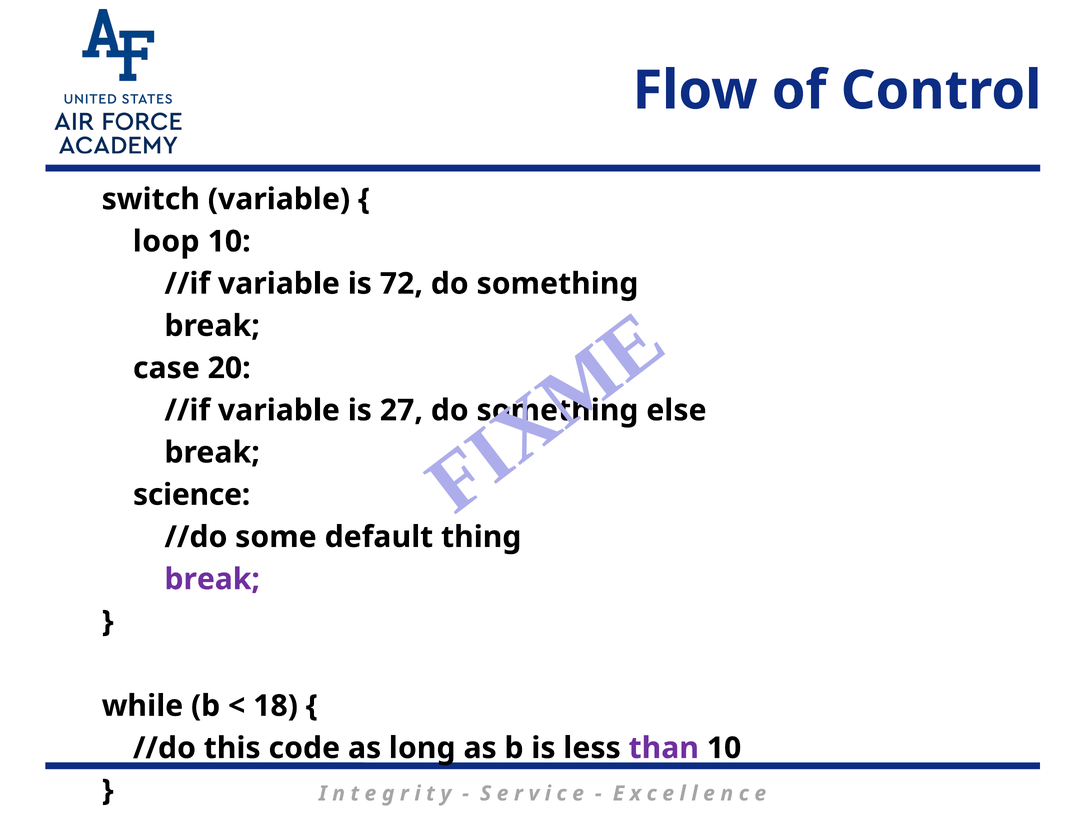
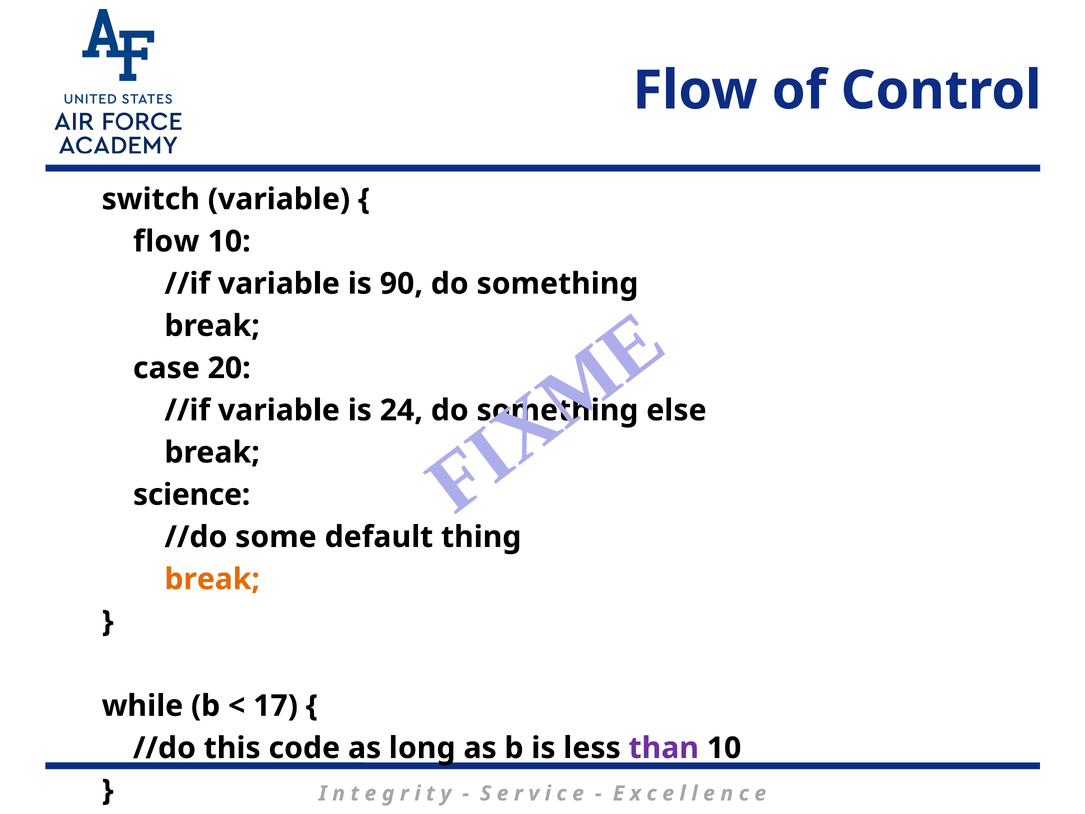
loop at (166, 241): loop -> flow
72: 72 -> 90
27: 27 -> 24
break at (212, 579) colour: purple -> orange
18: 18 -> 17
